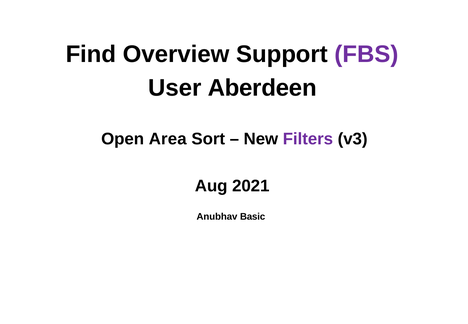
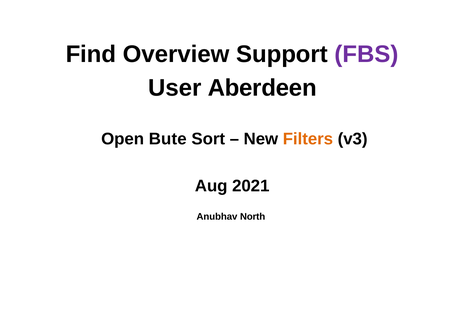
Area: Area -> Bute
Filters colour: purple -> orange
Basic: Basic -> North
